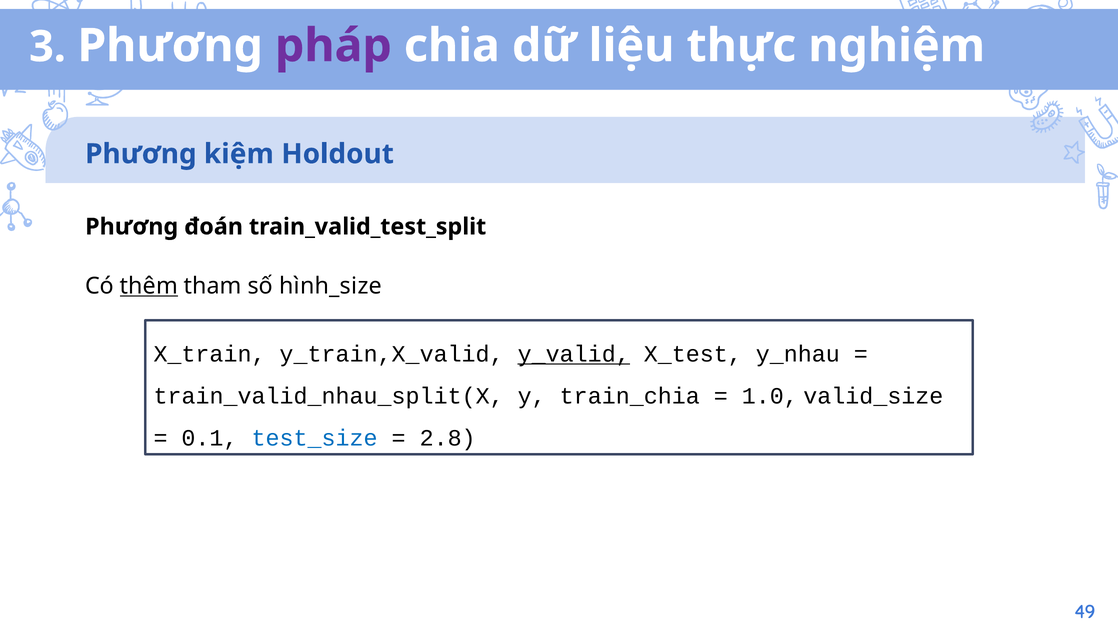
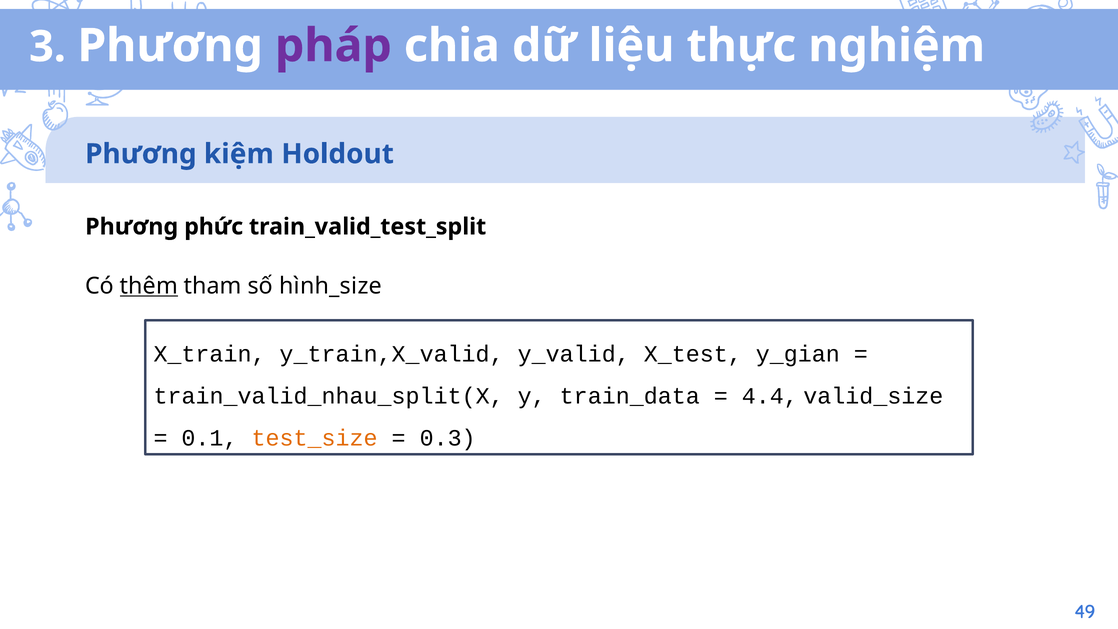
đoán: đoán -> phức
y_valid underline: present -> none
y_nhau: y_nhau -> y_gian
train_chia: train_chia -> train_data
1.0: 1.0 -> 4.4
test_size colour: blue -> orange
2.8: 2.8 -> 0.3
